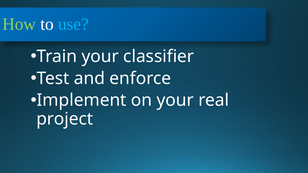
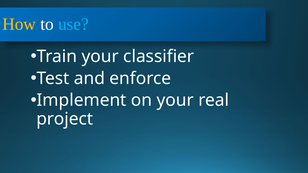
How colour: light green -> yellow
